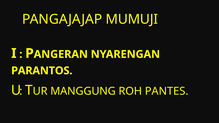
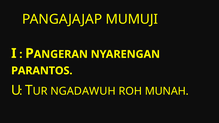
MANGGUNG: MANGGUNG -> NGADAWUH
PANTES: PANTES -> MUNAH
